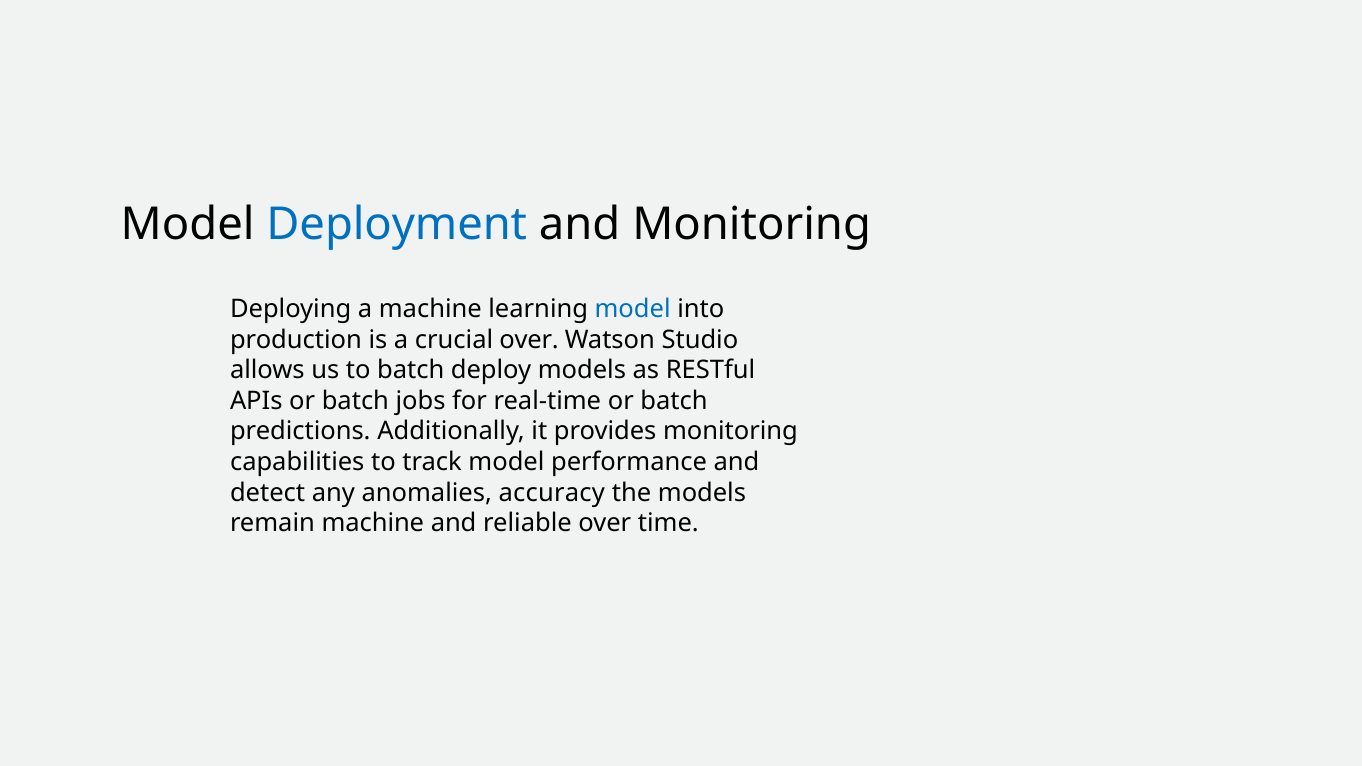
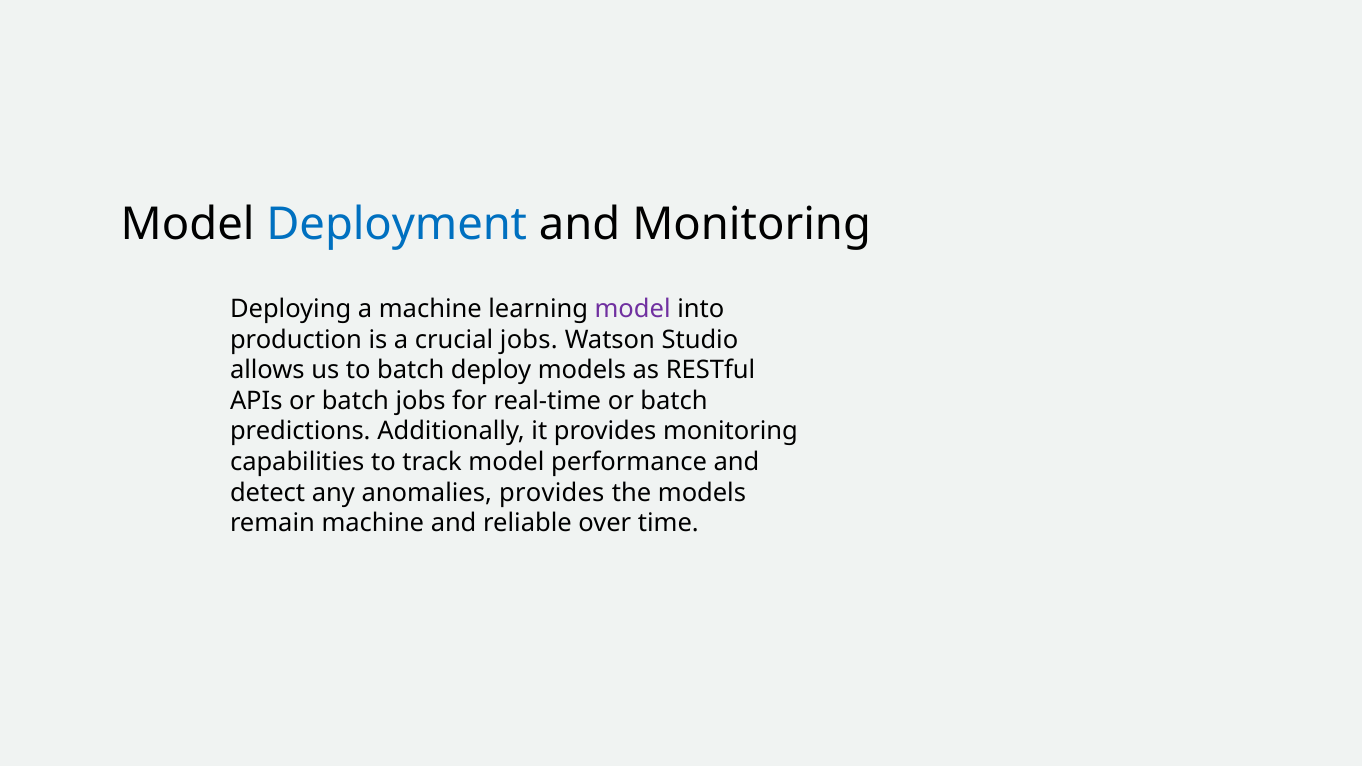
model at (633, 309) colour: blue -> purple
crucial over: over -> jobs
anomalies accuracy: accuracy -> provides
